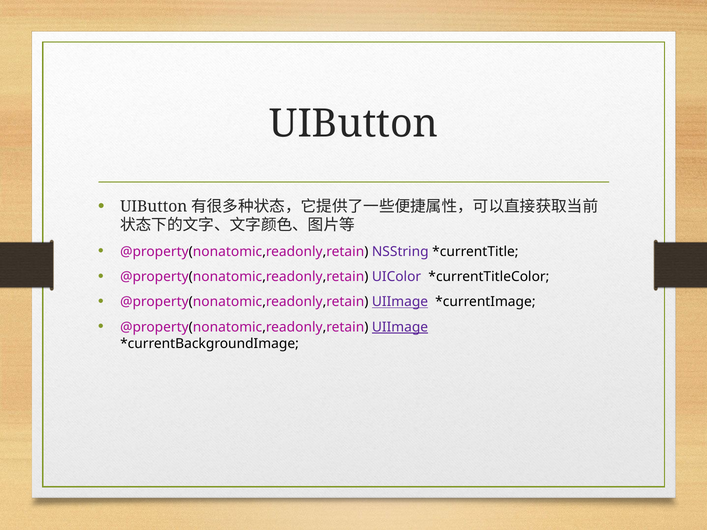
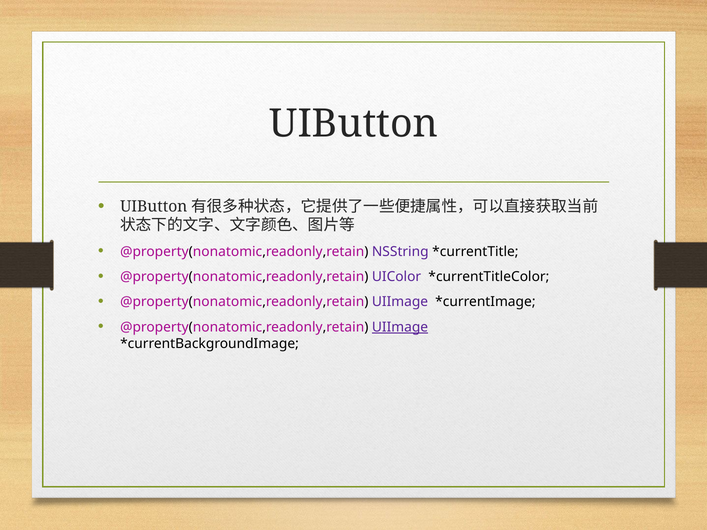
UIImage at (400, 302) underline: present -> none
